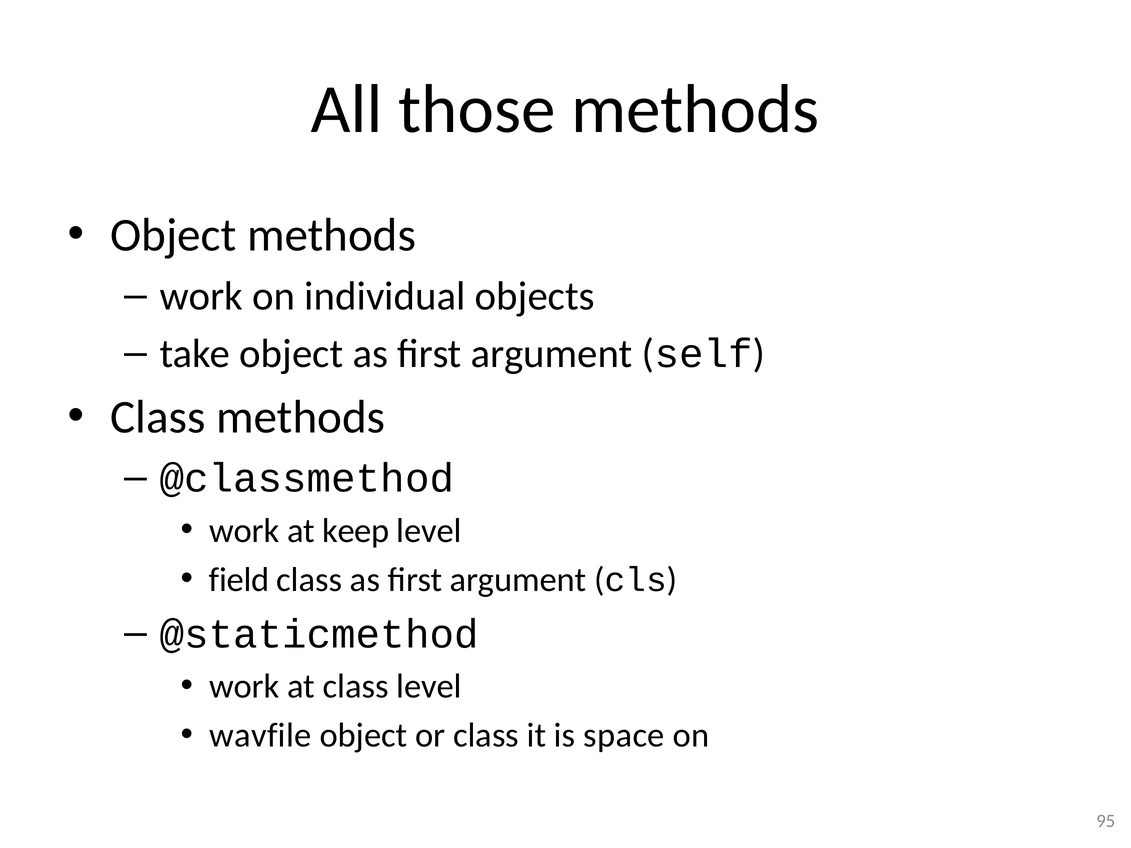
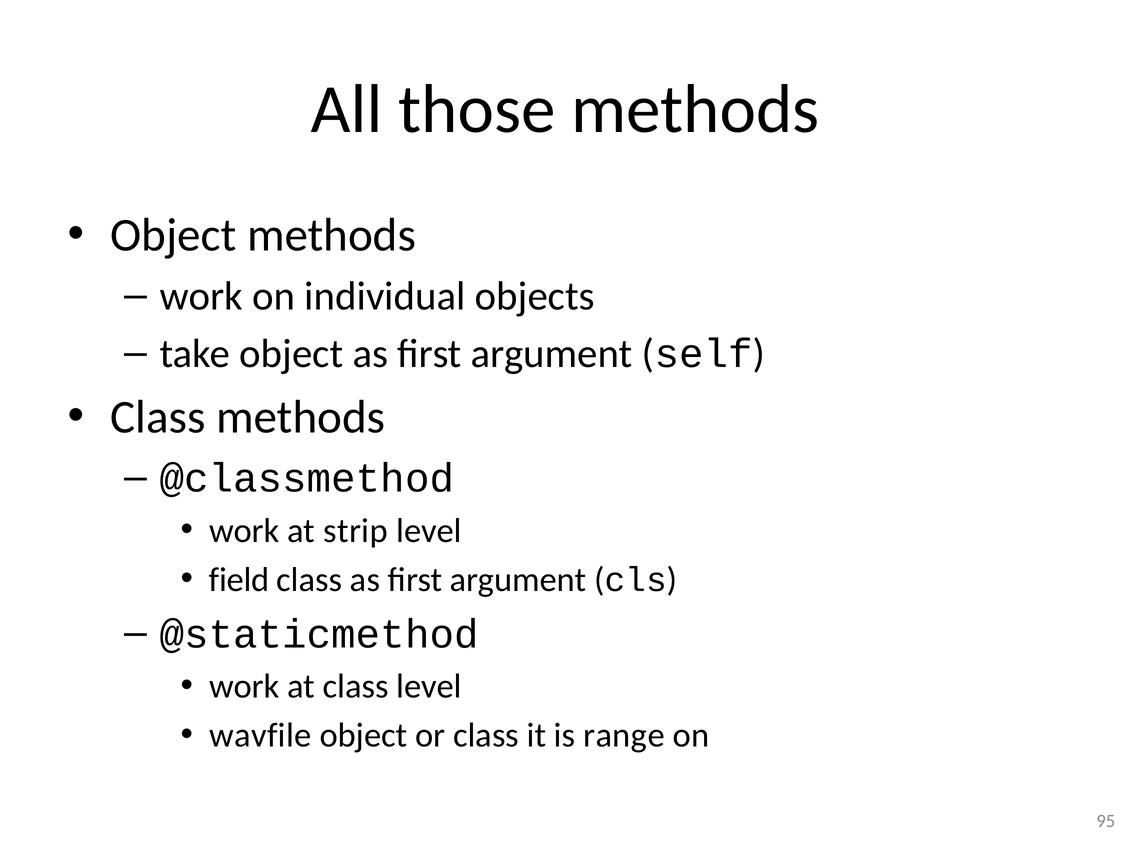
keep: keep -> strip
space: space -> range
